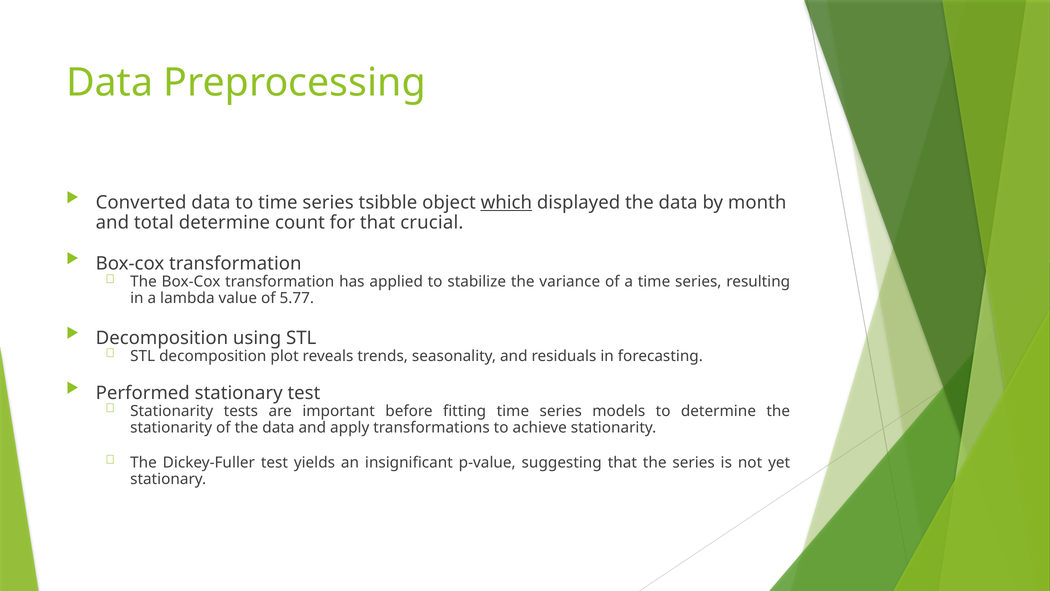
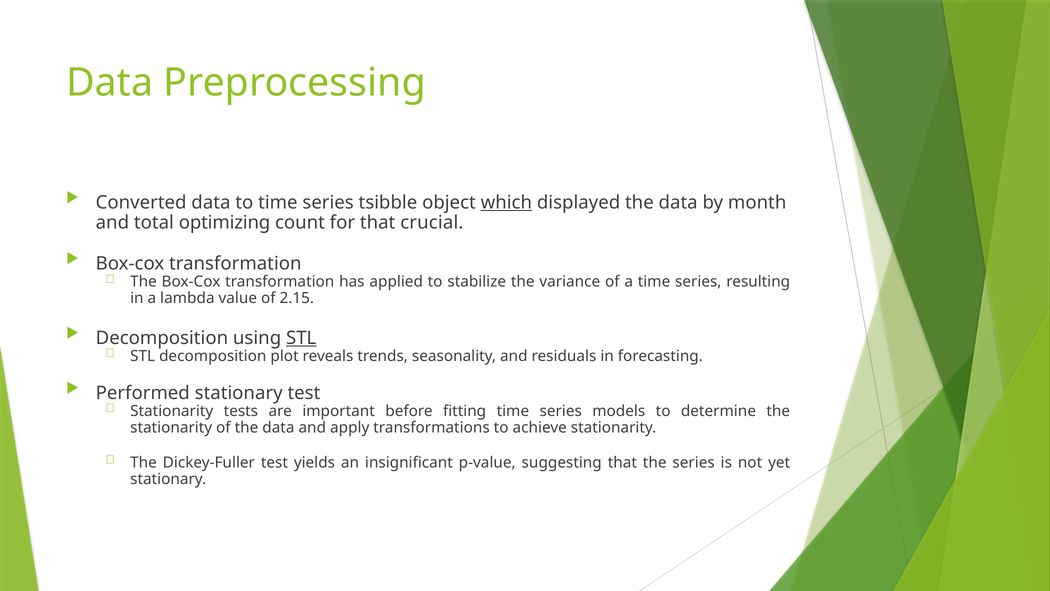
total determine: determine -> optimizing
5.77: 5.77 -> 2.15
STL at (301, 338) underline: none -> present
